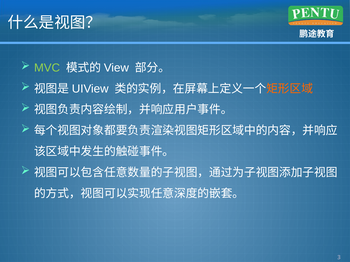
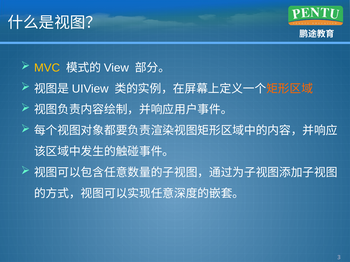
MVC colour: light green -> yellow
